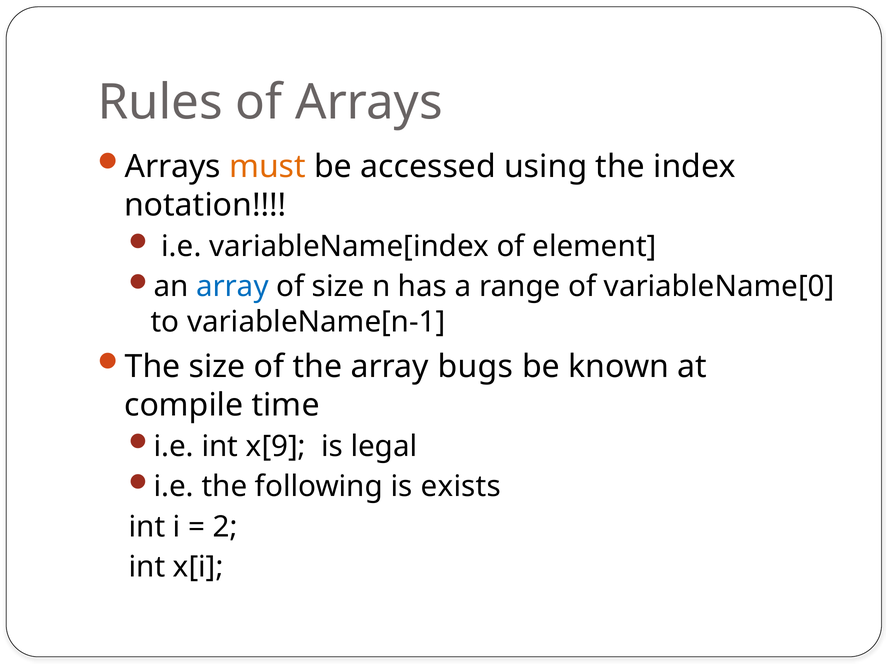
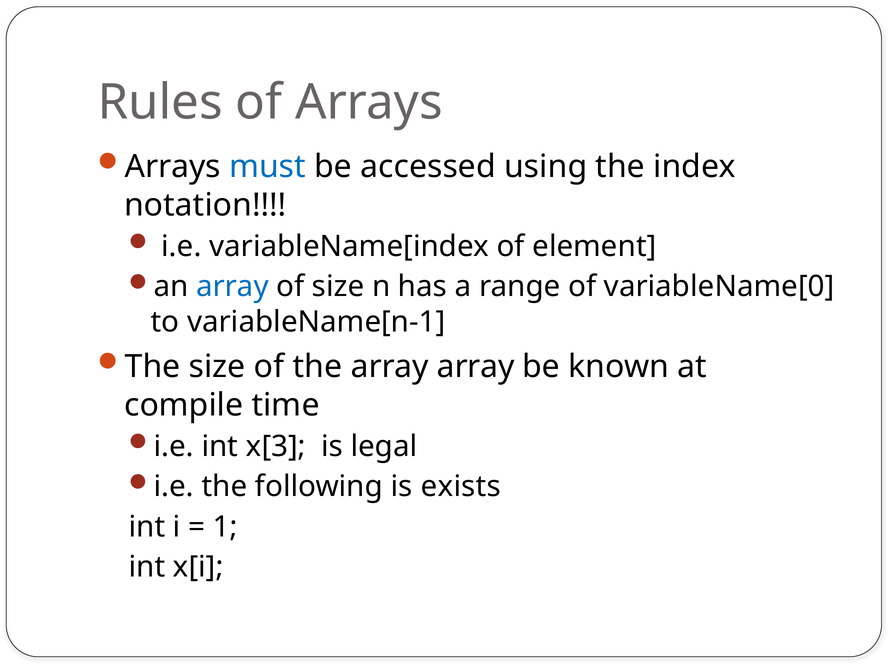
must colour: orange -> blue
array bugs: bugs -> array
x[9: x[9 -> x[3
2: 2 -> 1
